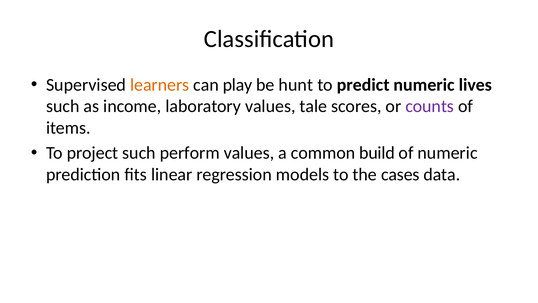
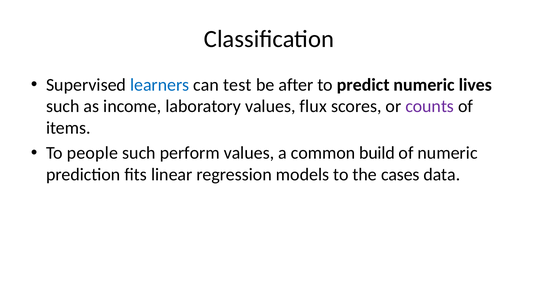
learners colour: orange -> blue
play: play -> test
hunt: hunt -> after
tale: tale -> flux
project: project -> people
